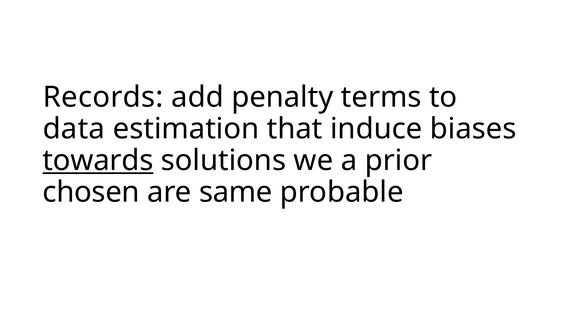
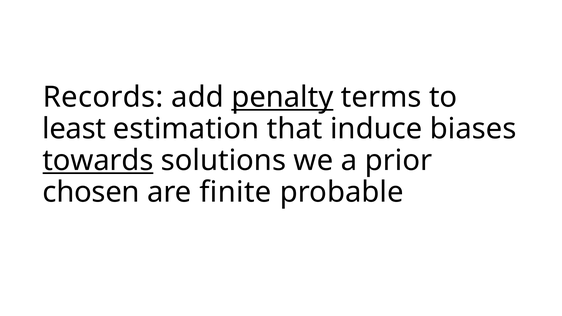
penalty underline: none -> present
data: data -> least
same: same -> finite
